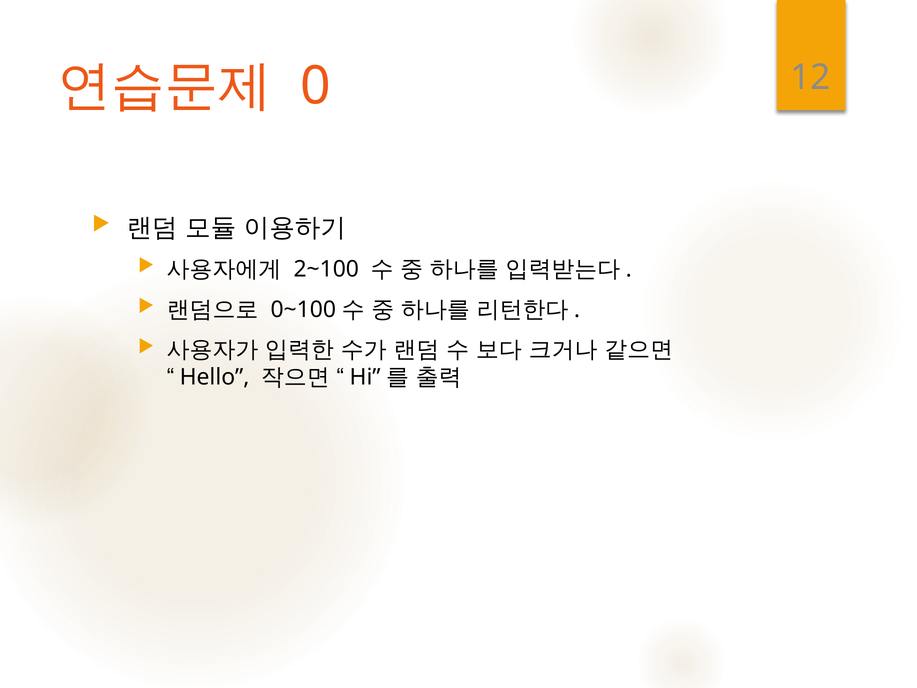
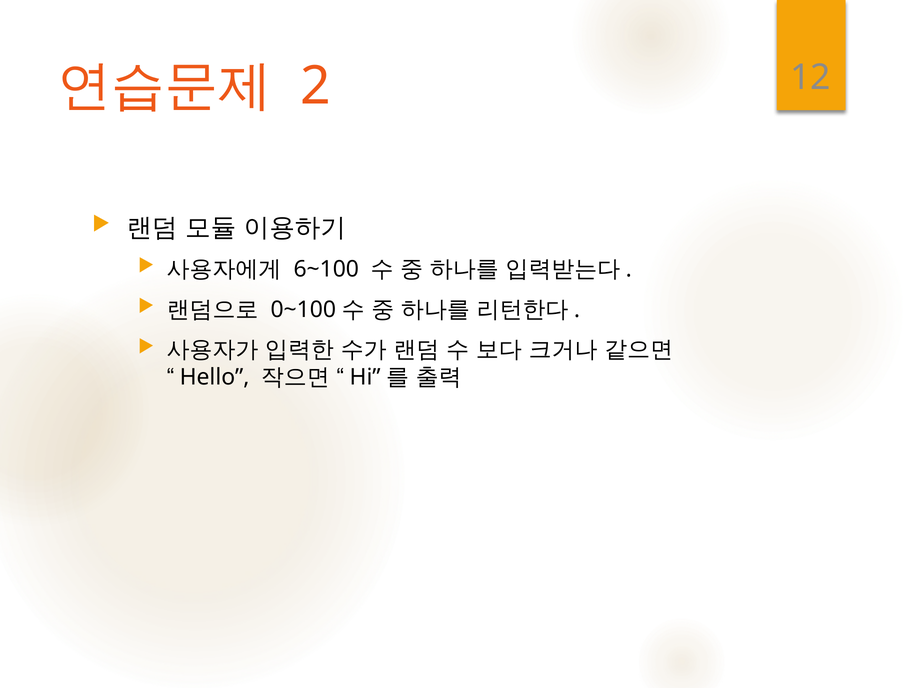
0: 0 -> 2
2~100: 2~100 -> 6~100
